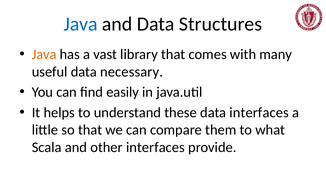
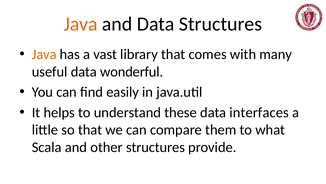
Java at (81, 24) colour: blue -> orange
necessary: necessary -> wonderful
other interfaces: interfaces -> structures
